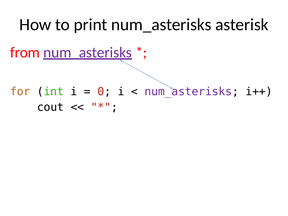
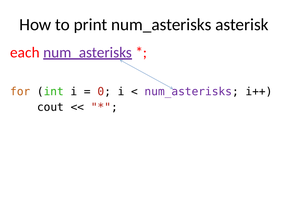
from: from -> each
